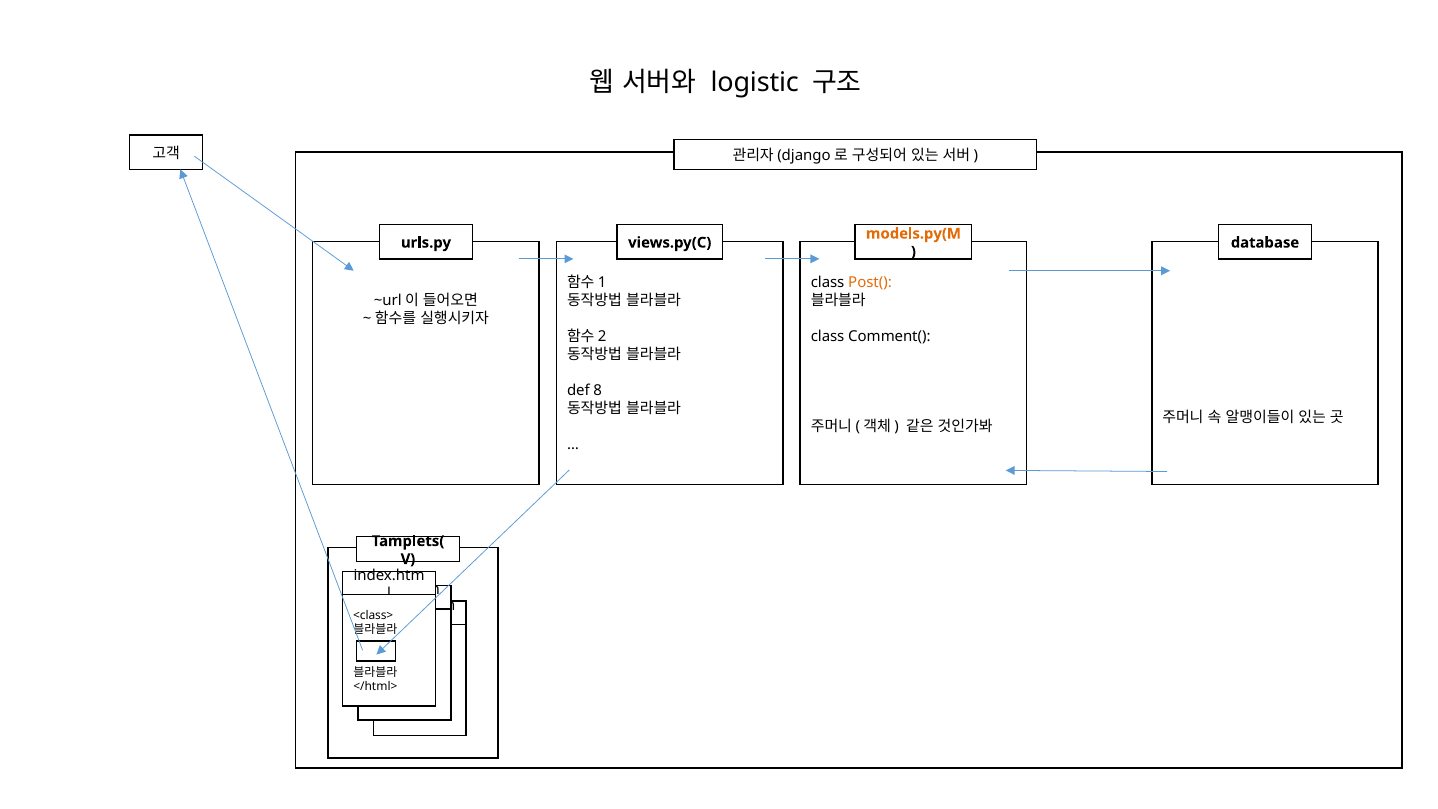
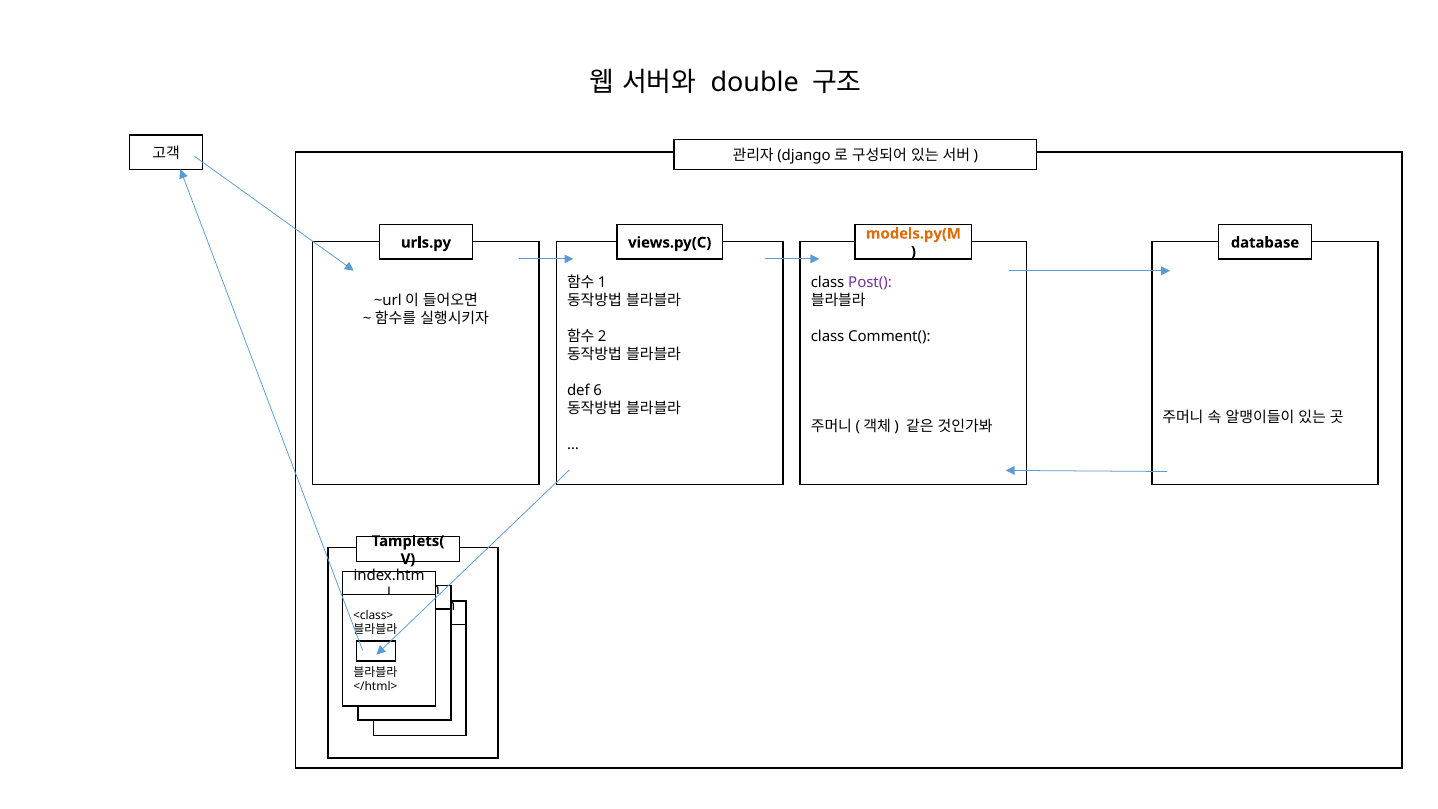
logistic: logistic -> double
Post( colour: orange -> purple
8: 8 -> 6
